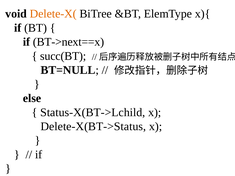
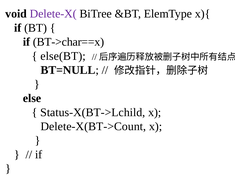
Delete-X( colour: orange -> purple
BT->next==x: BT->next==x -> BT->char==x
succ(BT: succ(BT -> else(BT
Delete-X(BT->Status: Delete-X(BT->Status -> Delete-X(BT->Count
